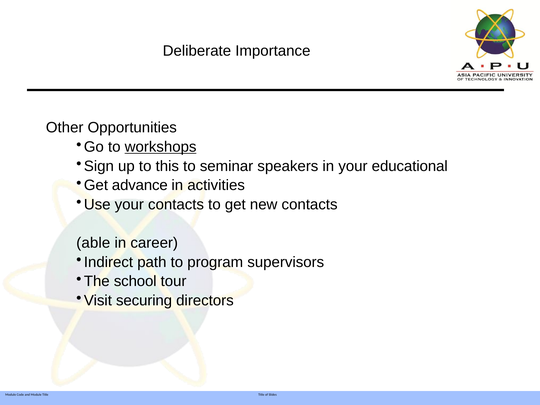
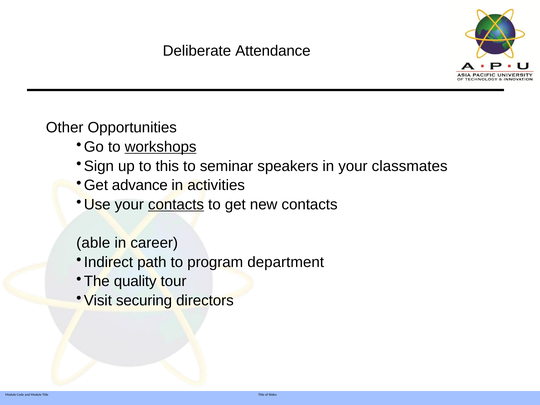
Importance: Importance -> Attendance
educational: educational -> classmates
contacts at (176, 204) underline: none -> present
supervisors: supervisors -> department
school: school -> quality
